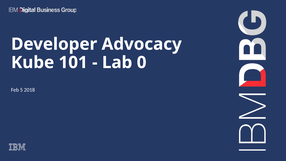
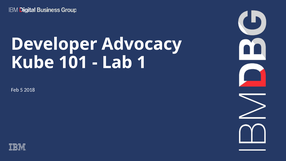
0: 0 -> 1
